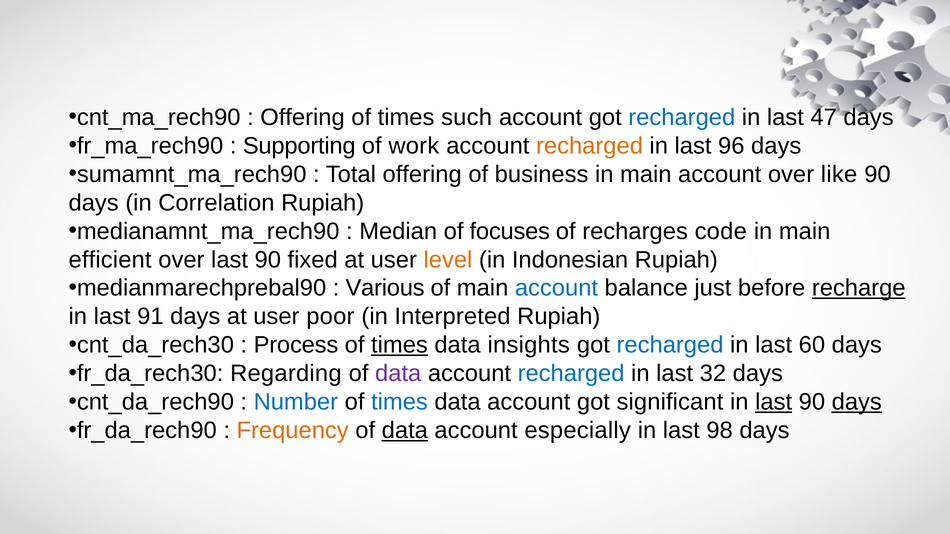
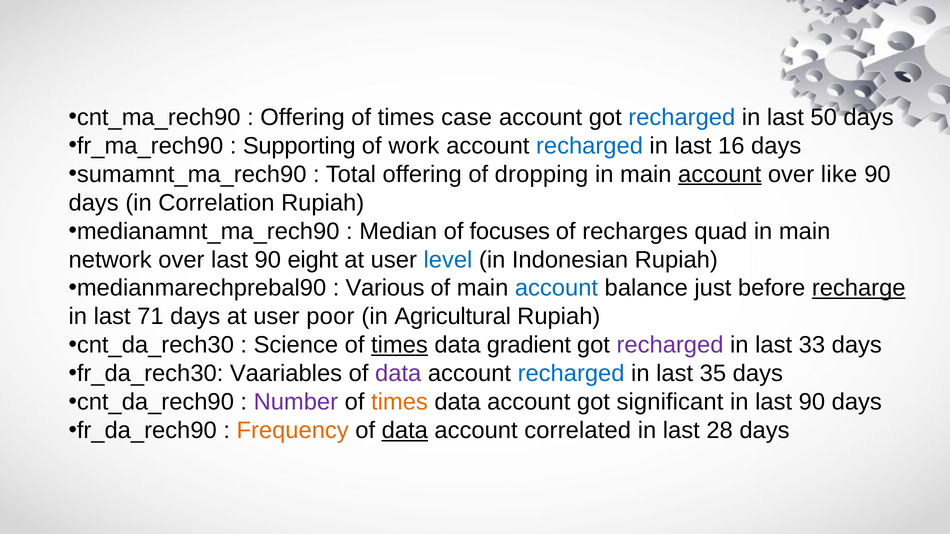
such: such -> case
47: 47 -> 50
recharged at (590, 146) colour: orange -> blue
96: 96 -> 16
business: business -> dropping
account at (720, 174) underline: none -> present
code: code -> quad
efficient: efficient -> network
fixed: fixed -> eight
level colour: orange -> blue
91: 91 -> 71
Interpreted: Interpreted -> Agricultural
Process: Process -> Science
insights: insights -> gradient
recharged at (670, 345) colour: blue -> purple
60: 60 -> 33
Regarding: Regarding -> Vaariables
32: 32 -> 35
Number colour: blue -> purple
times at (399, 402) colour: blue -> orange
last at (774, 402) underline: present -> none
days at (857, 402) underline: present -> none
especially: especially -> correlated
98: 98 -> 28
